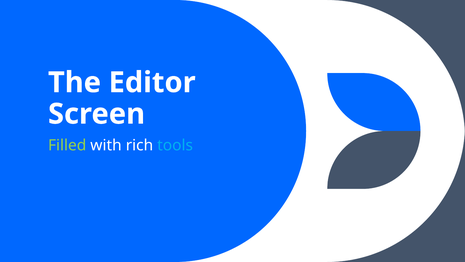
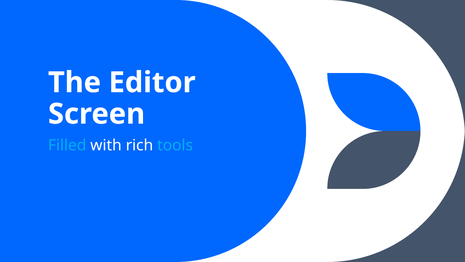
Filled colour: light green -> light blue
